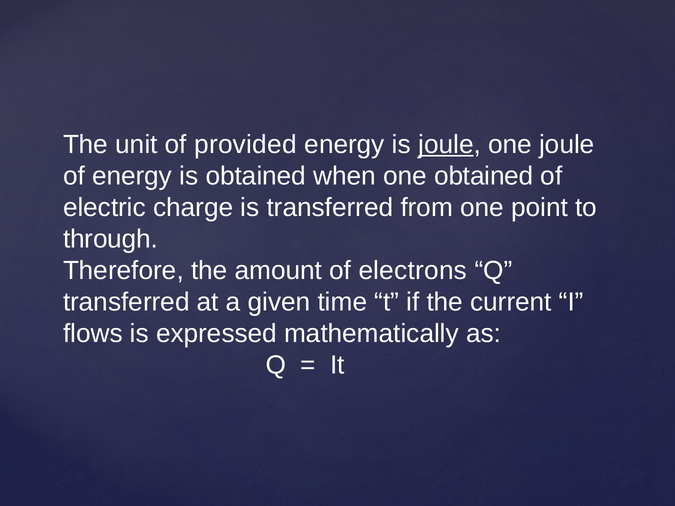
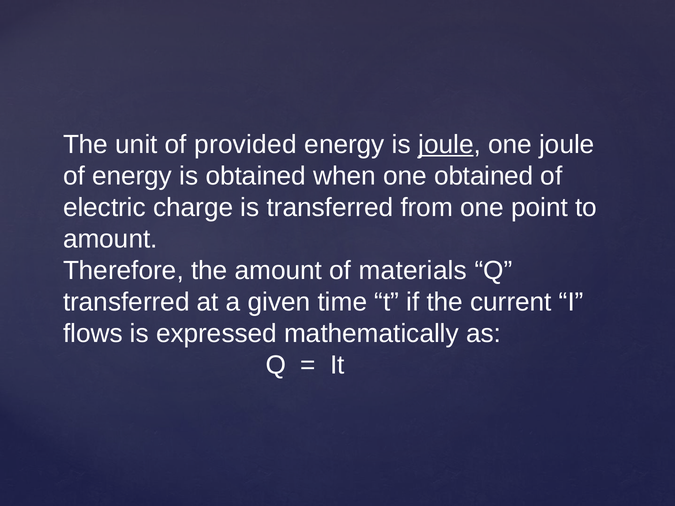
through at (110, 239): through -> amount
electrons: electrons -> materials
